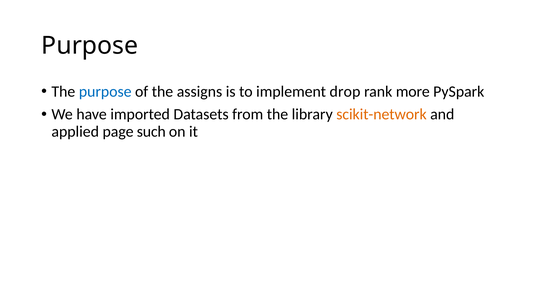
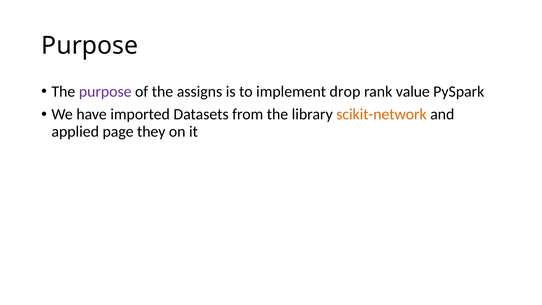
purpose at (105, 92) colour: blue -> purple
more: more -> value
such: such -> they
